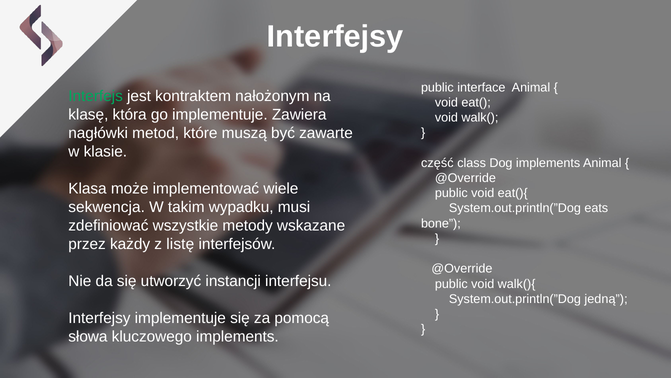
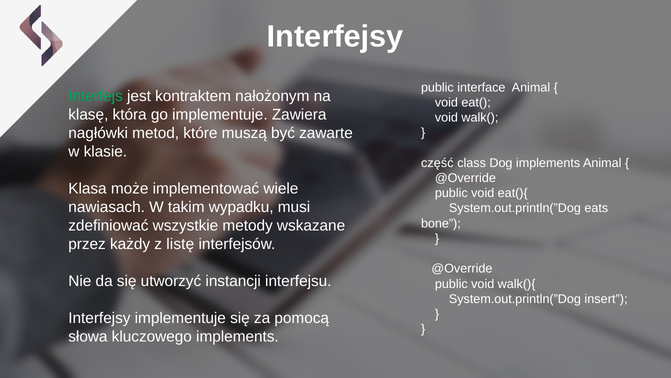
sekwencja: sekwencja -> nawiasach
jedną: jedną -> insert
